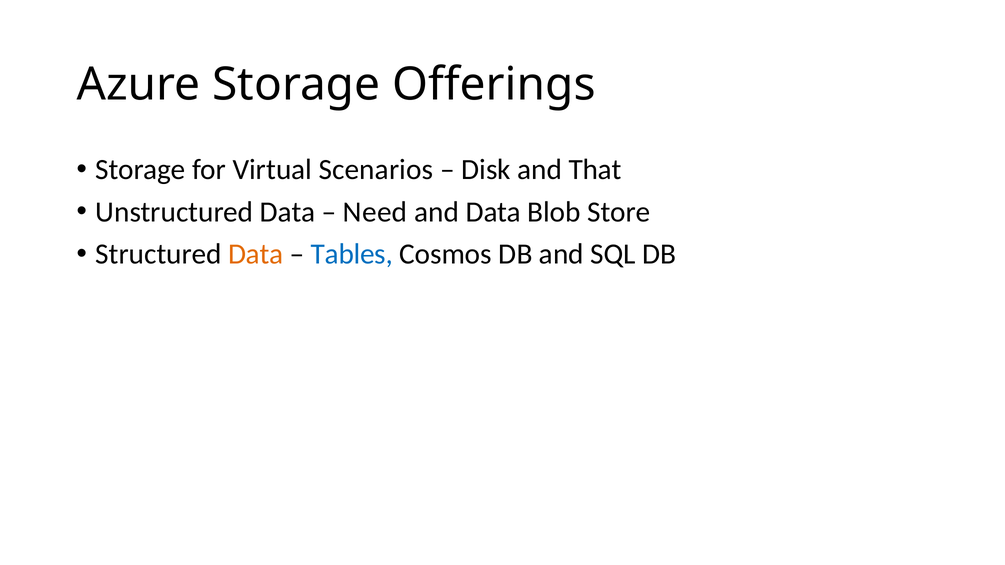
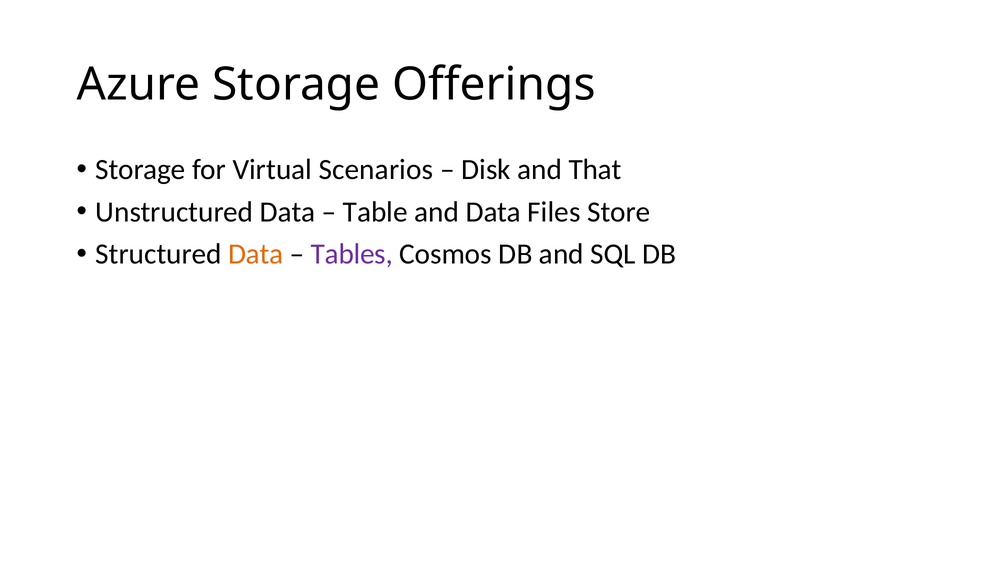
Need: Need -> Table
Blob: Blob -> Files
Tables colour: blue -> purple
